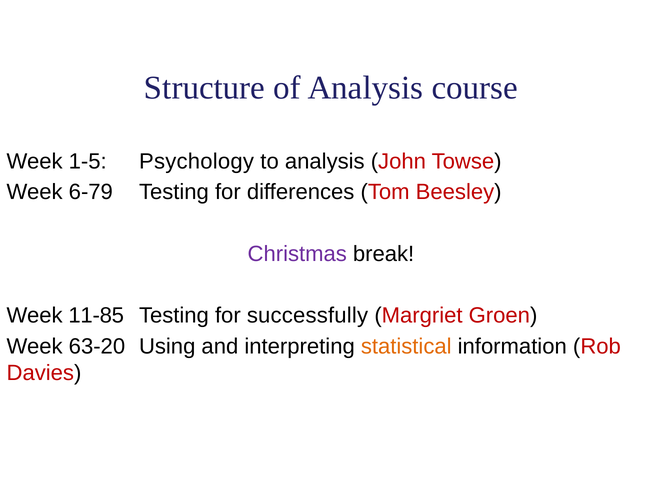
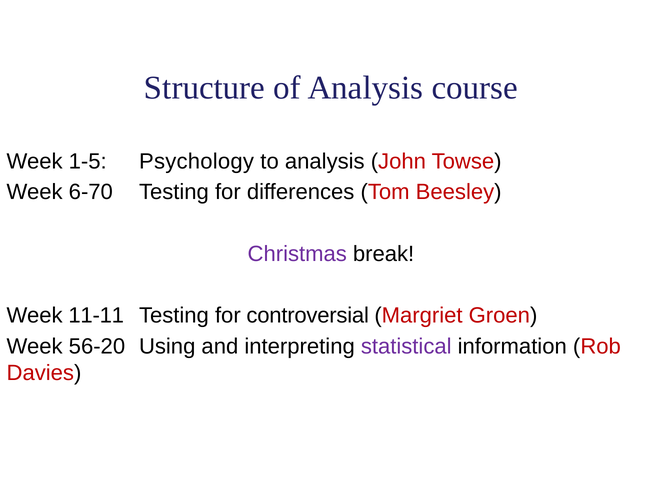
6-79: 6-79 -> 6-70
11-85: 11-85 -> 11-11
successfully: successfully -> controversial
63-20: 63-20 -> 56-20
statistical colour: orange -> purple
